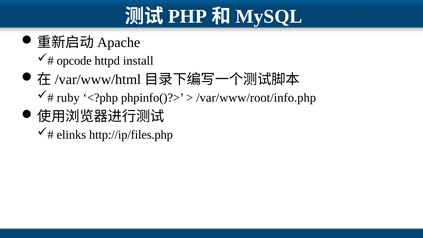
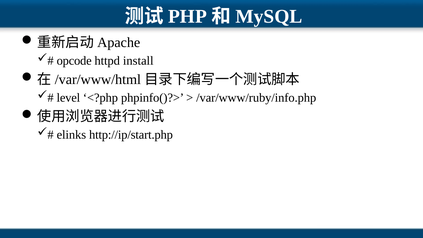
ruby: ruby -> level
/var/www/root/info.php: /var/www/root/info.php -> /var/www/ruby/info.php
http://ip/files.php: http://ip/files.php -> http://ip/start.php
